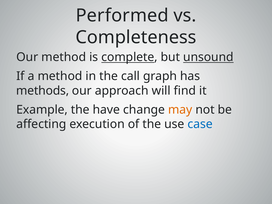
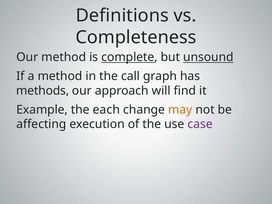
Performed: Performed -> Definitions
have: have -> each
case colour: blue -> purple
